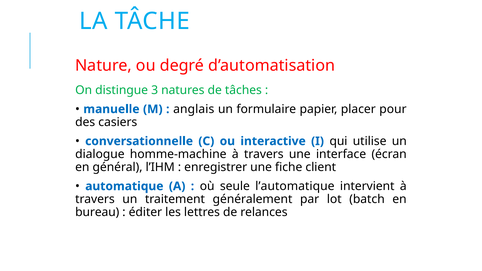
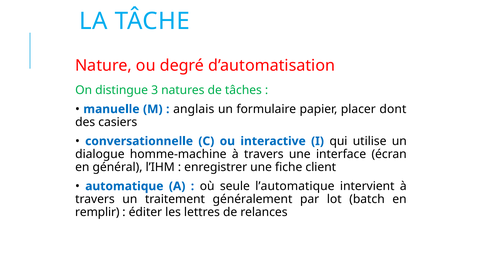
pour: pour -> dont
bureau: bureau -> remplir
